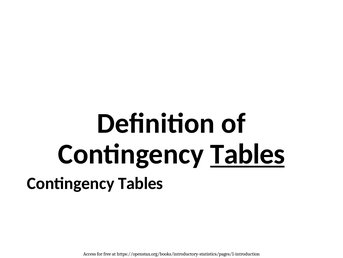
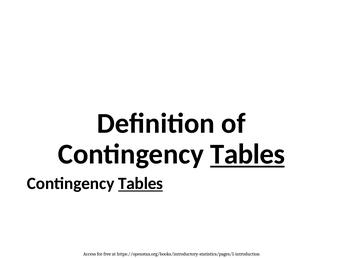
Tables at (141, 183) underline: none -> present
